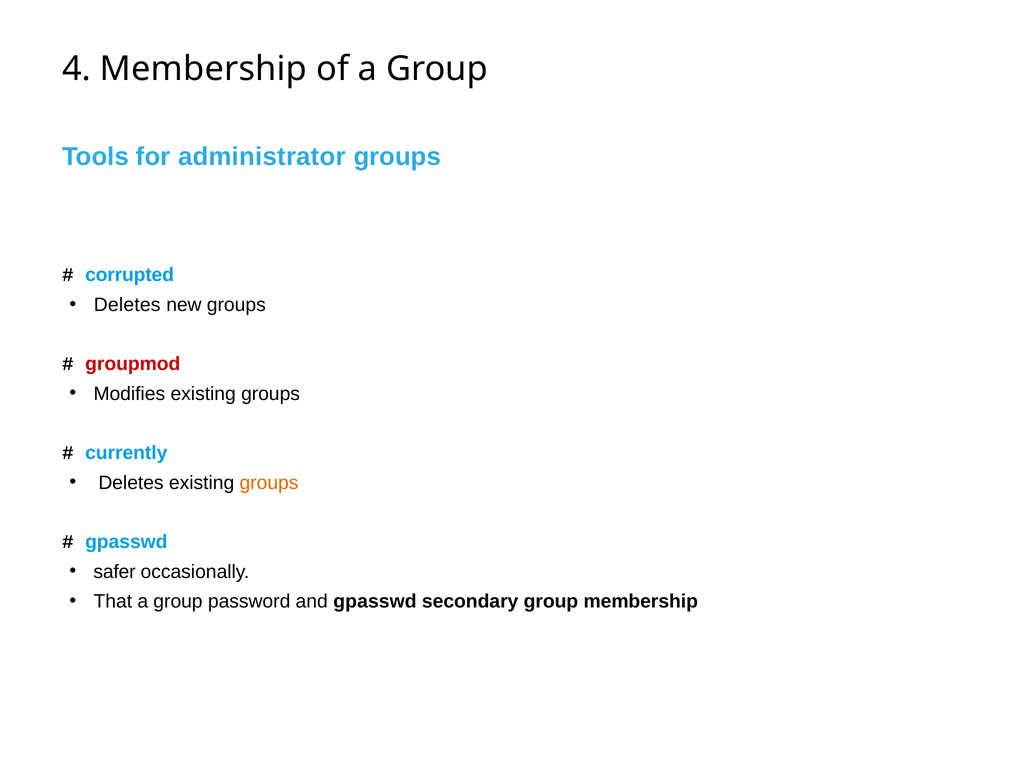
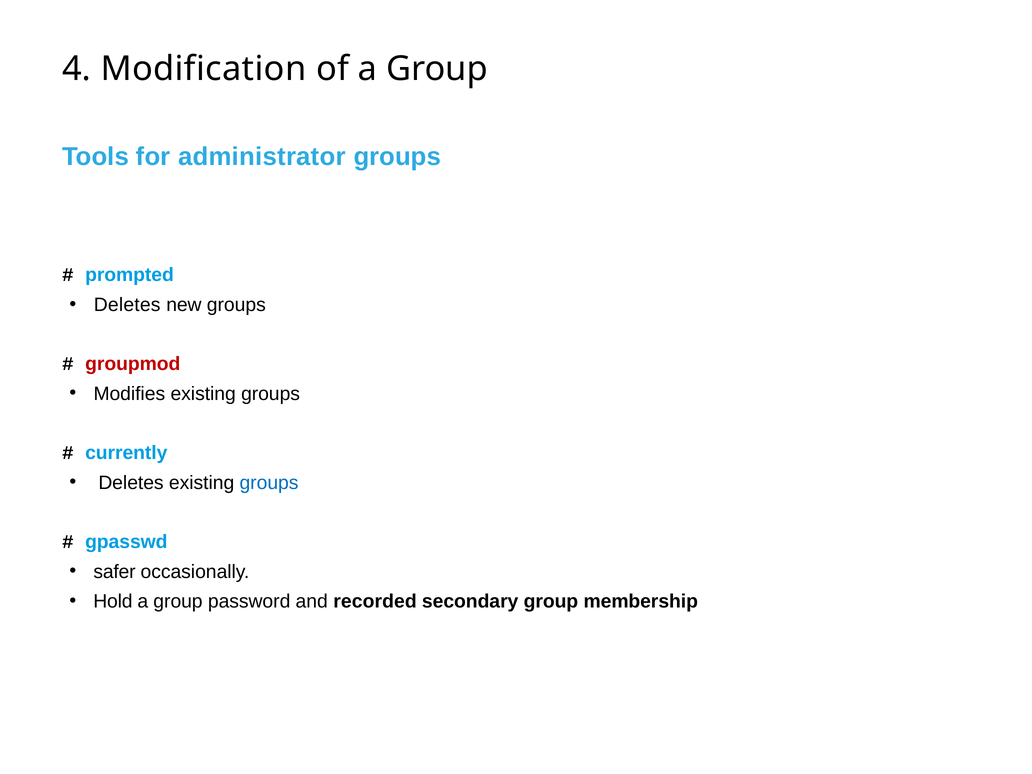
4 Membership: Membership -> Modification
corrupted: corrupted -> prompted
groups at (269, 483) colour: orange -> blue
That: That -> Hold
and gpasswd: gpasswd -> recorded
